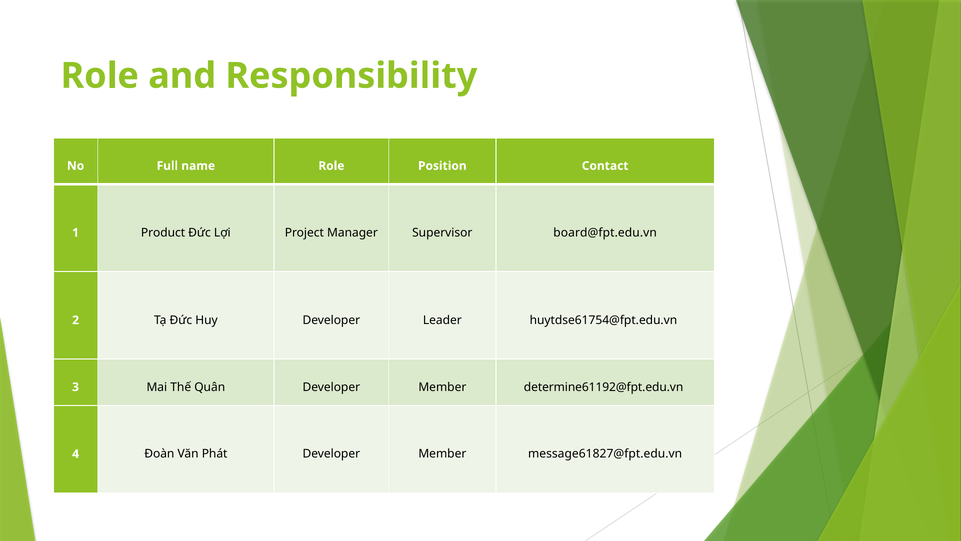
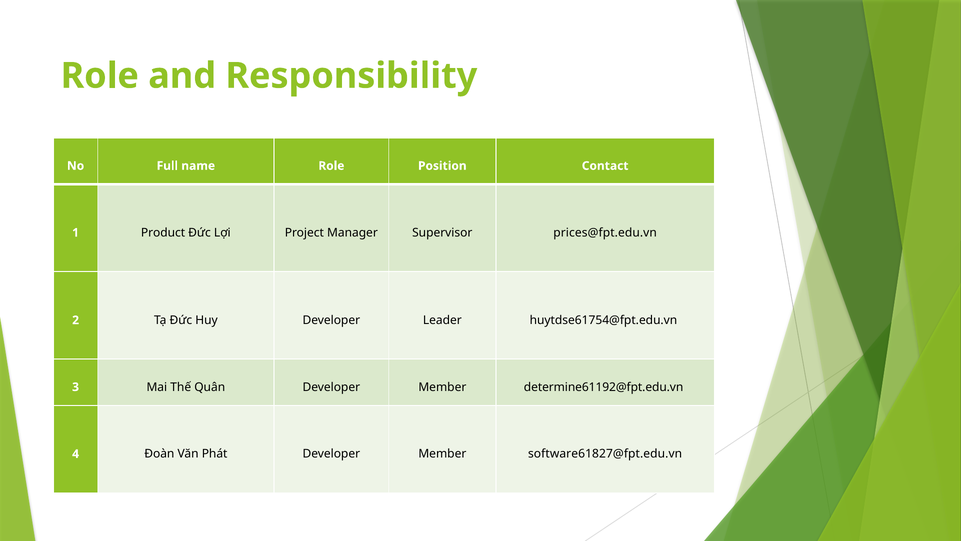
board@fpt.edu.vn: board@fpt.edu.vn -> prices@fpt.edu.vn
message61827@fpt.edu.vn: message61827@fpt.edu.vn -> software61827@fpt.edu.vn
